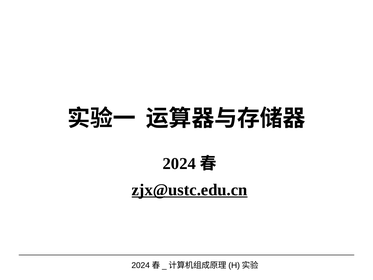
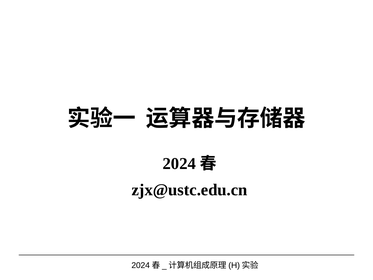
zjx@ustc.edu.cn underline: present -> none
